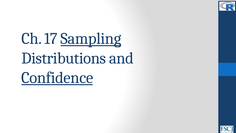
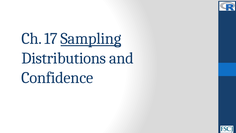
Confidence underline: present -> none
